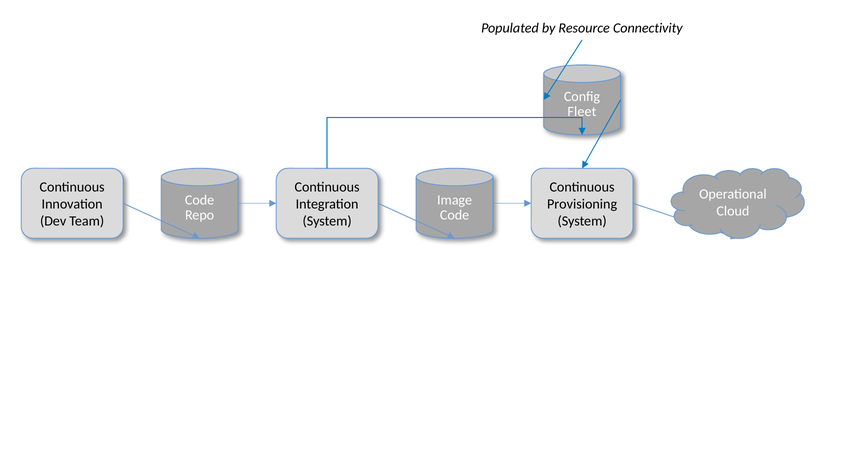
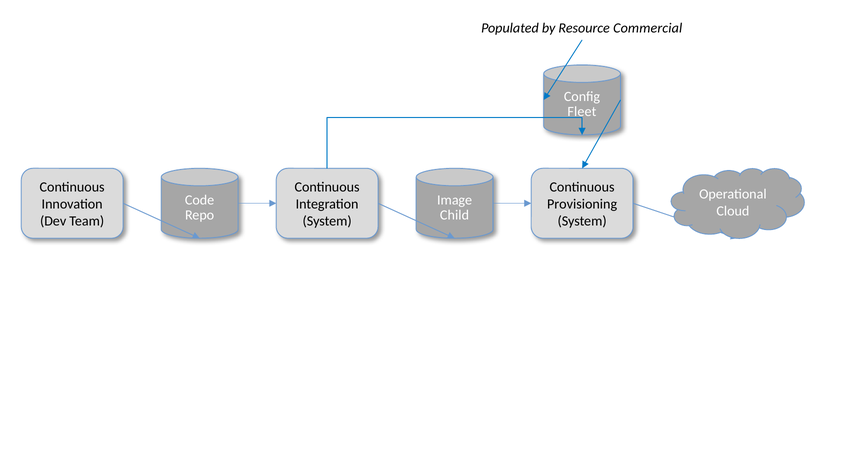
Connectivity: Connectivity -> Commercial
Code at (455, 215): Code -> Child
